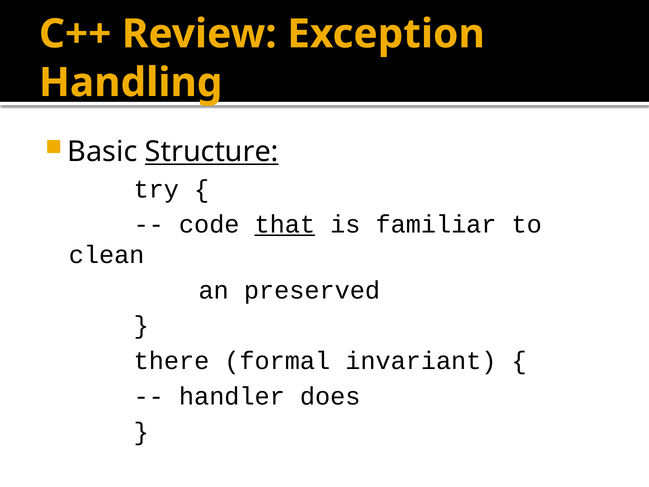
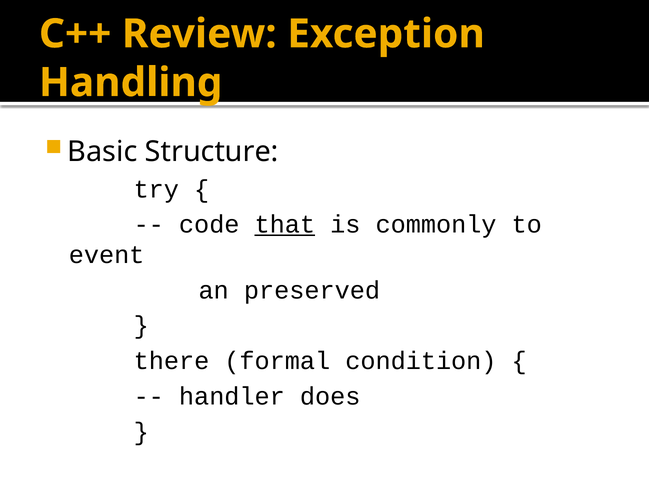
Structure underline: present -> none
familiar: familiar -> commonly
clean: clean -> event
invariant: invariant -> condition
